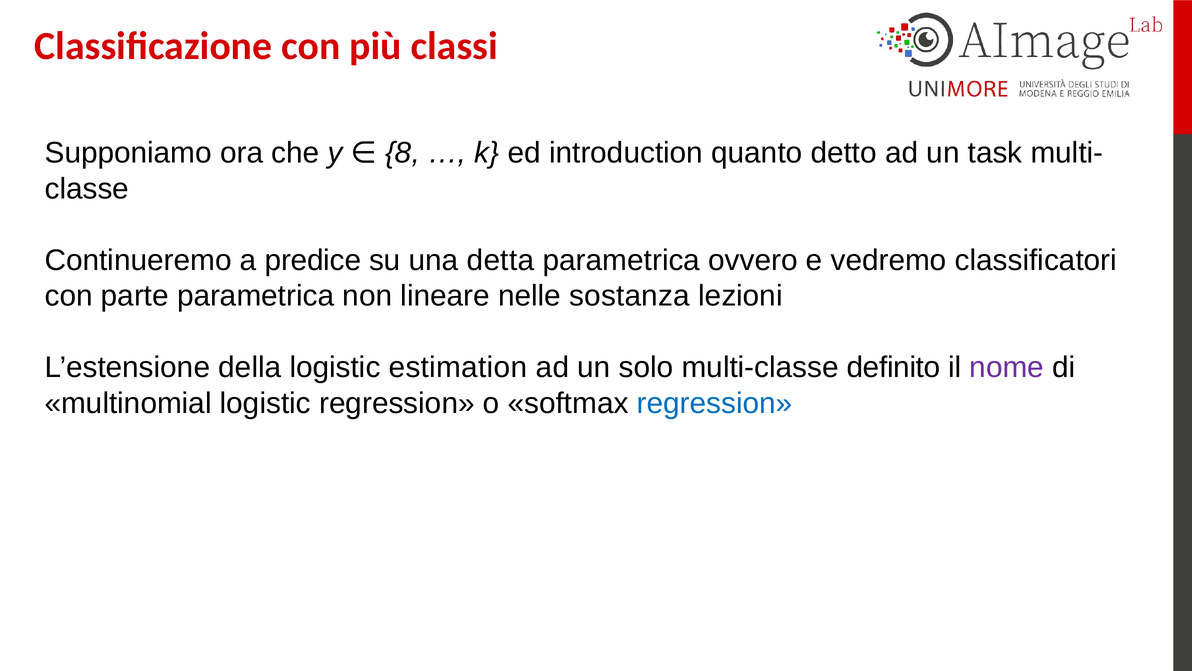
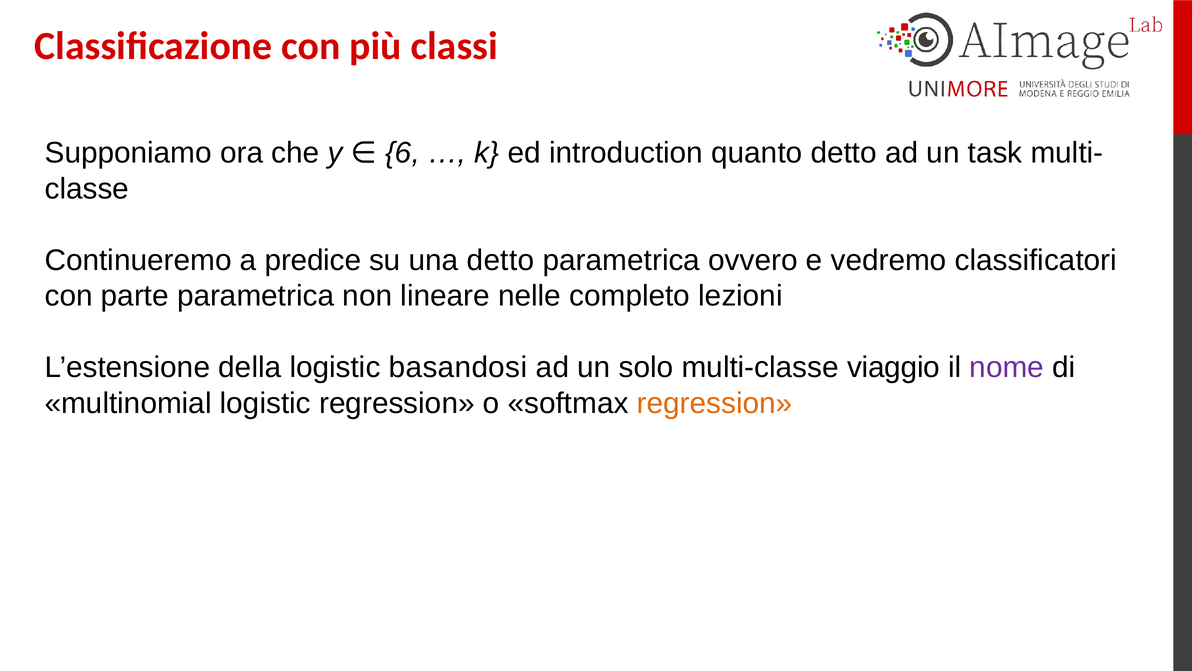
8: 8 -> 6
una detta: detta -> detto
sostanza: sostanza -> completo
estimation: estimation -> basandosi
definito: definito -> viaggio
regression at (715, 403) colour: blue -> orange
